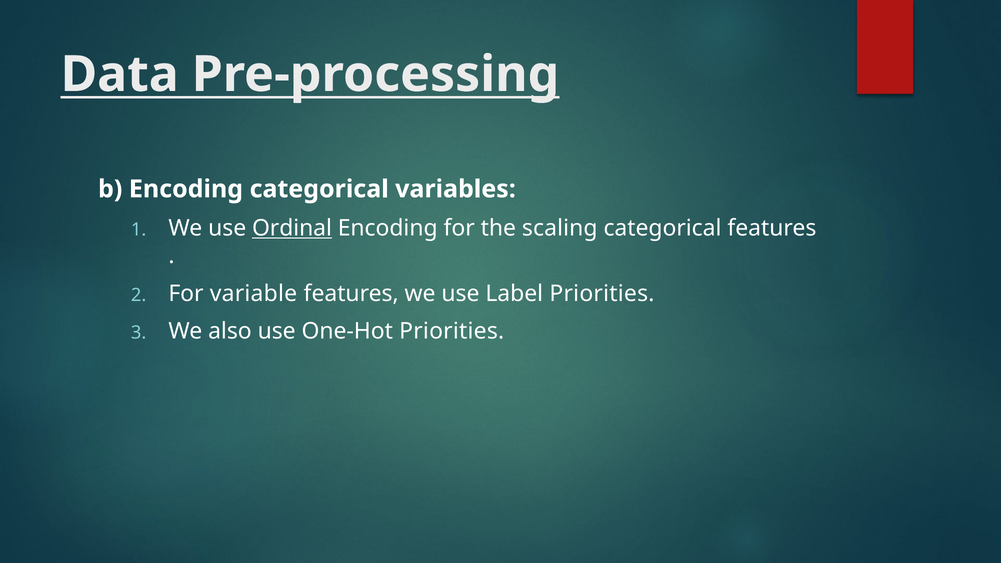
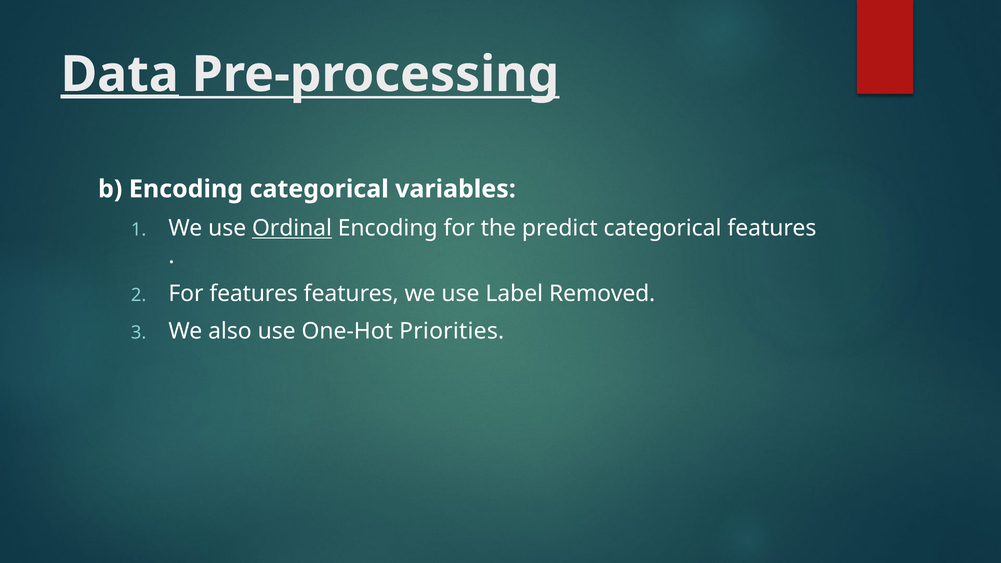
Data underline: none -> present
scaling: scaling -> predict
For variable: variable -> features
Label Priorities: Priorities -> Removed
